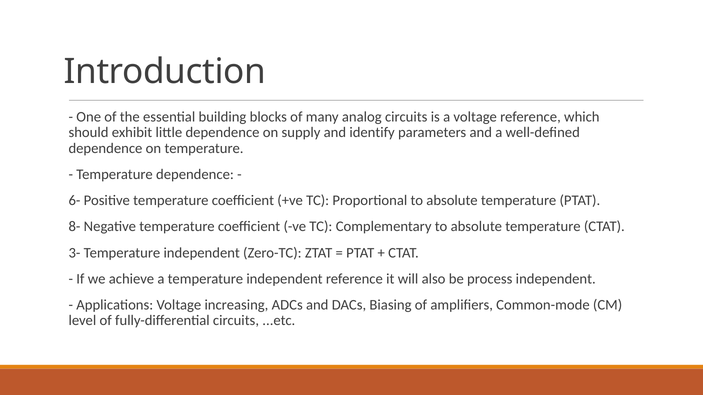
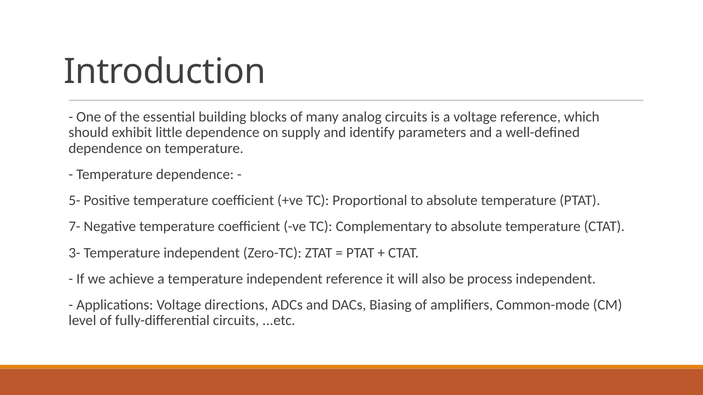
6-: 6- -> 5-
8-: 8- -> 7-
increasing: increasing -> directions
